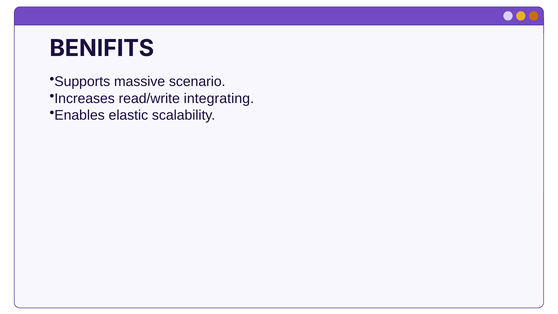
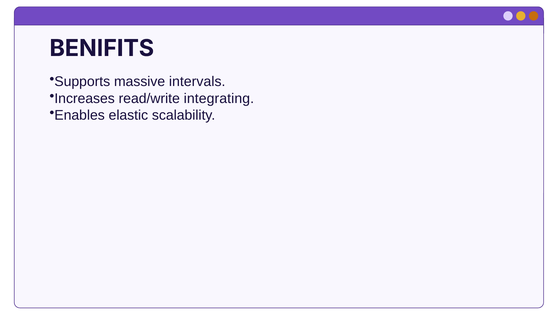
scenario: scenario -> intervals
